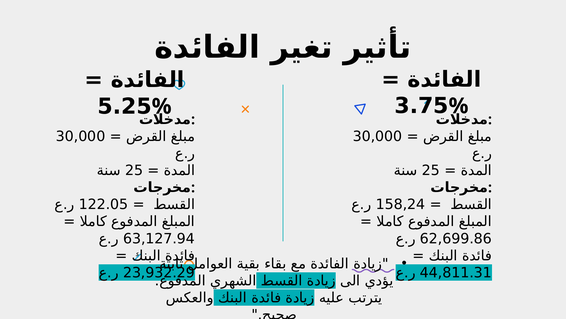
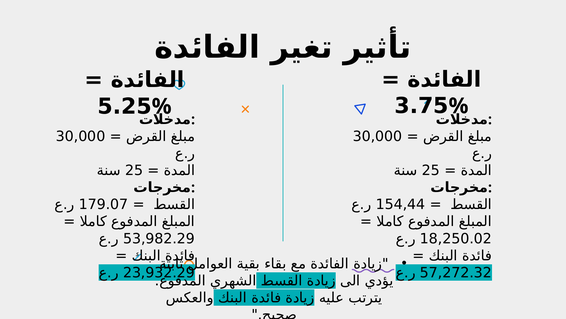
122.05: 122.05 -> 179.07
158,24: 158,24 -> 154,44
63,127.94: 63,127.94 -> 53,982.29
62,699.86: 62,699.86 -> 18,250.02
44,811.31: 44,811.31 -> 57,272.32
